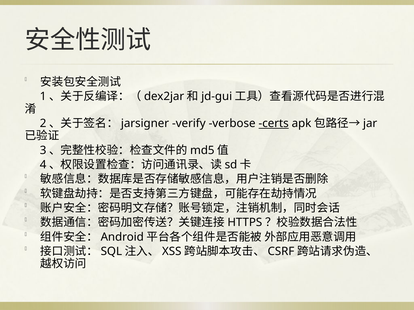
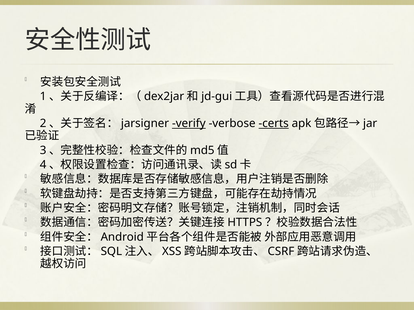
verify underline: none -> present
